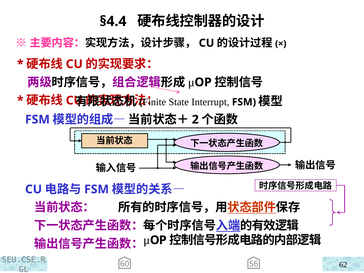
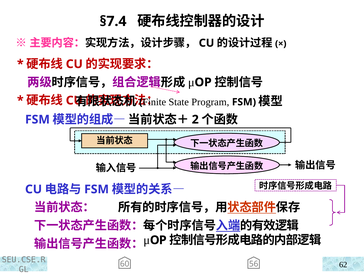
§4.4: §4.4 -> §7.4
Interrupt: Interrupt -> Program
